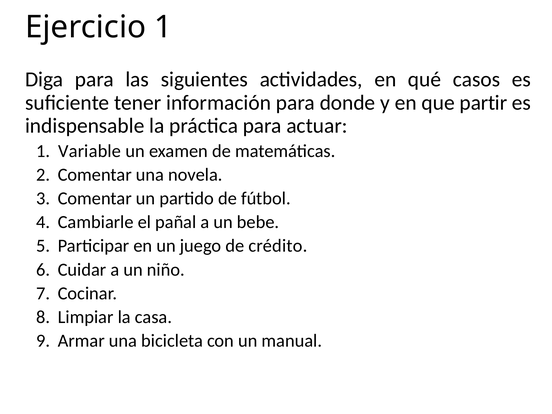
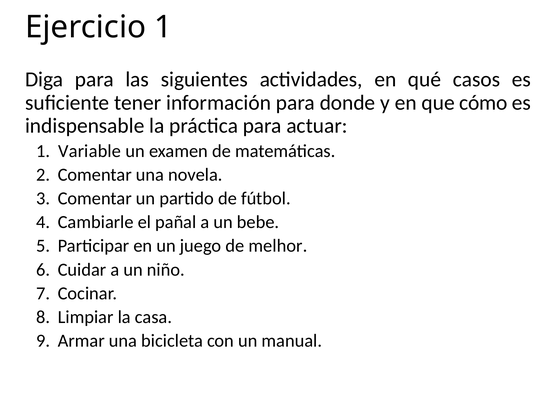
partir: partir -> cómo
crédito: crédito -> melhor
